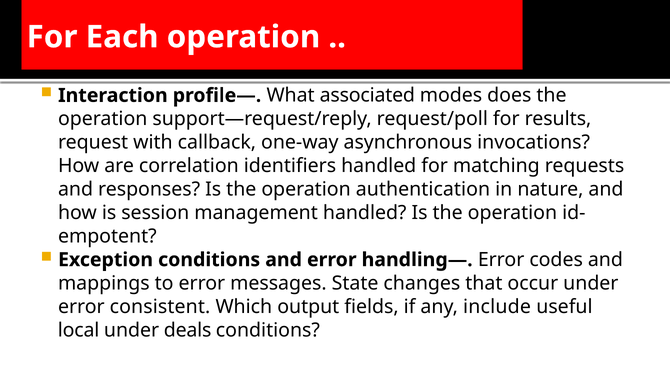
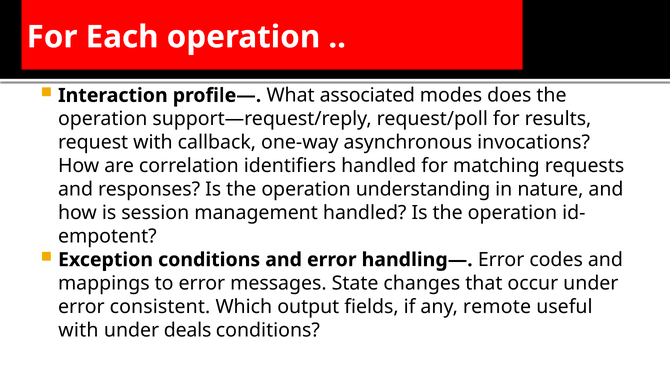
authentication: authentication -> understanding
include: include -> remote
local at (79, 330): local -> with
